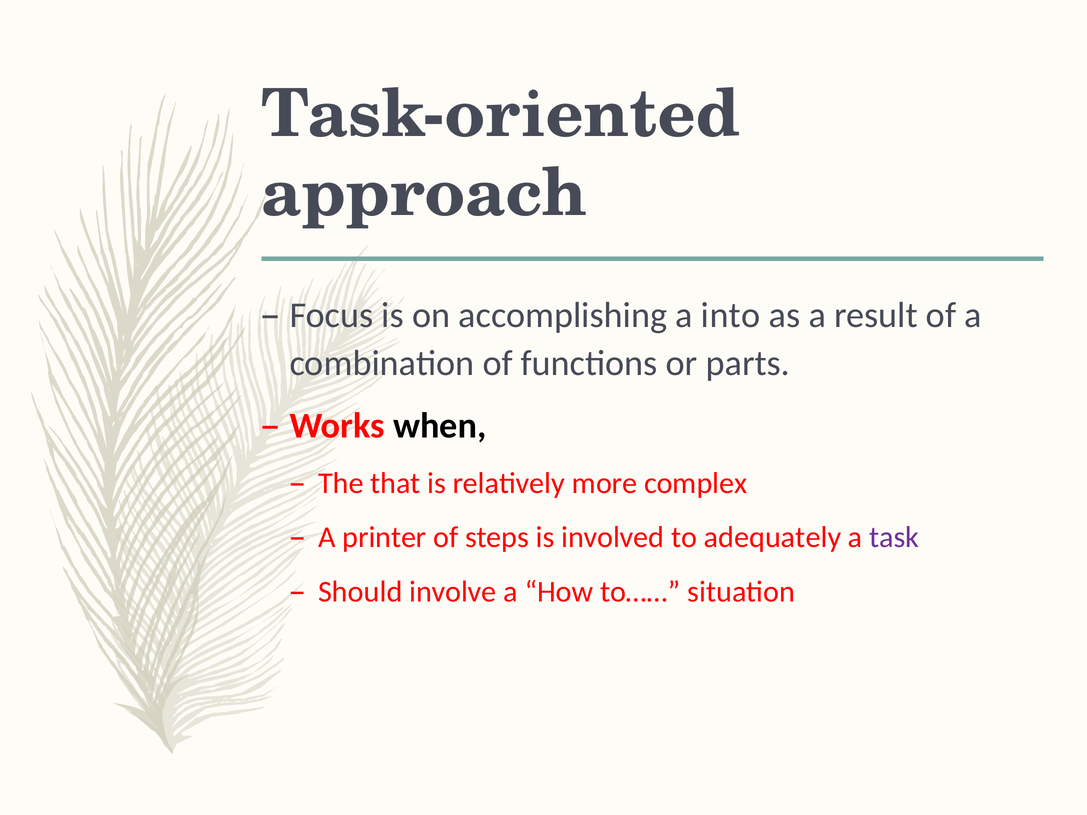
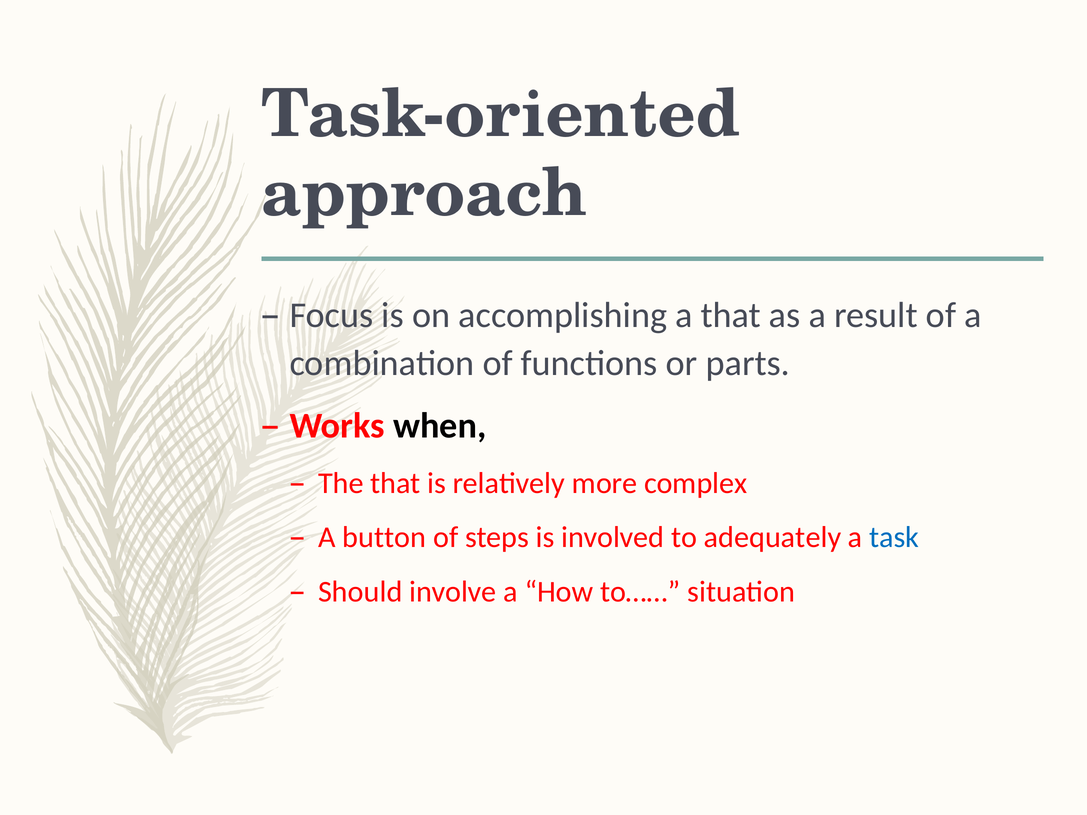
a into: into -> that
printer: printer -> button
task colour: purple -> blue
